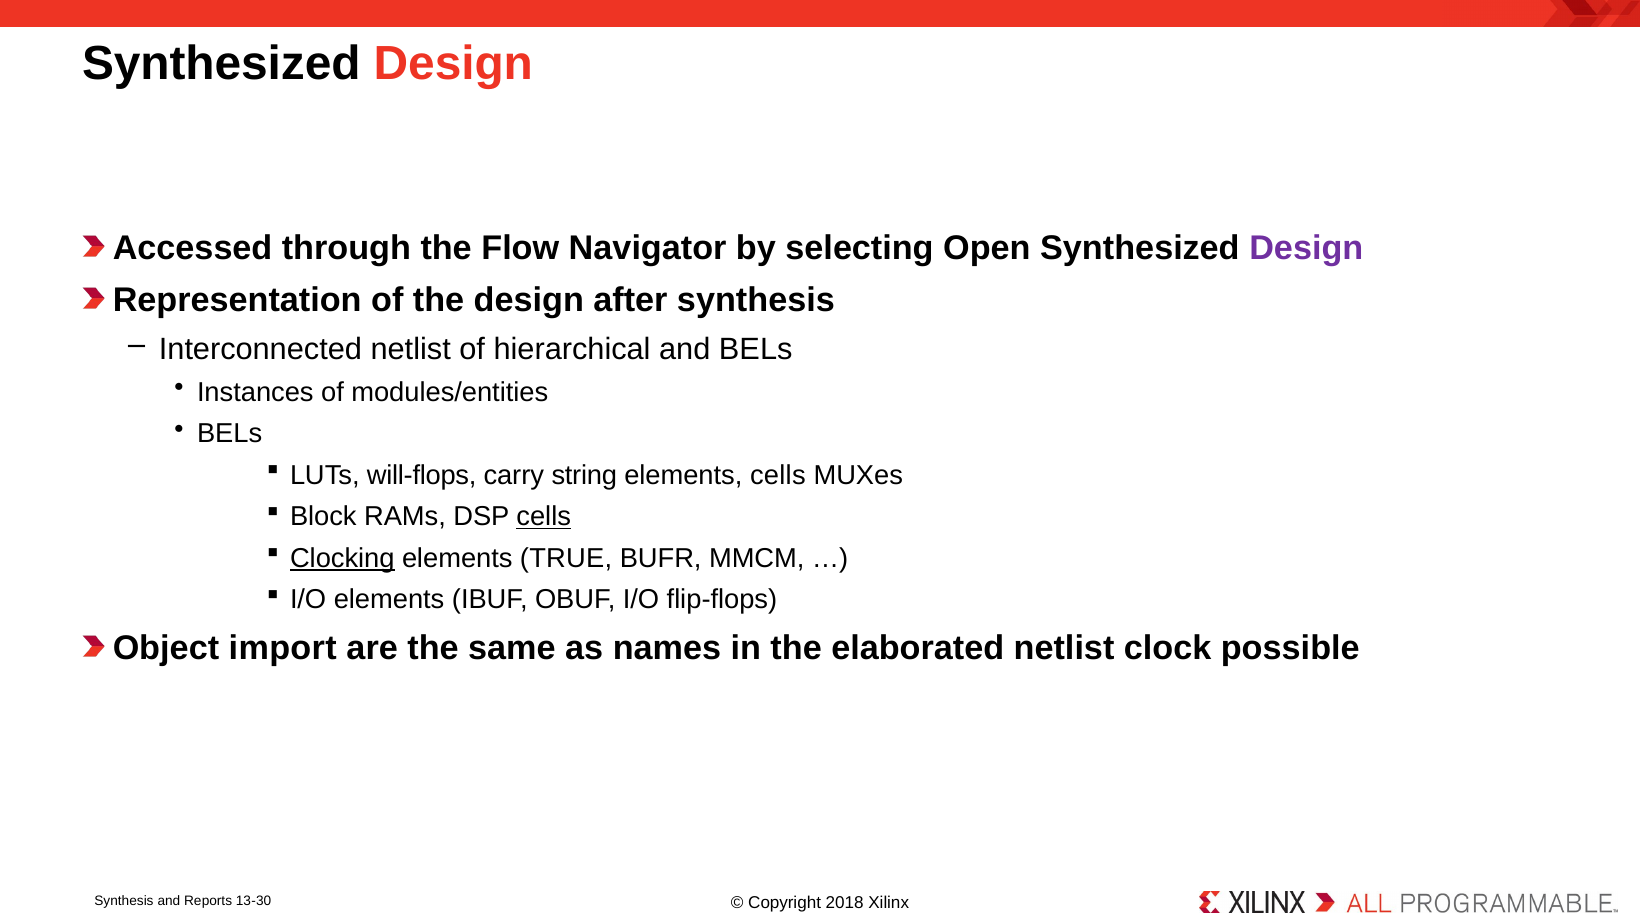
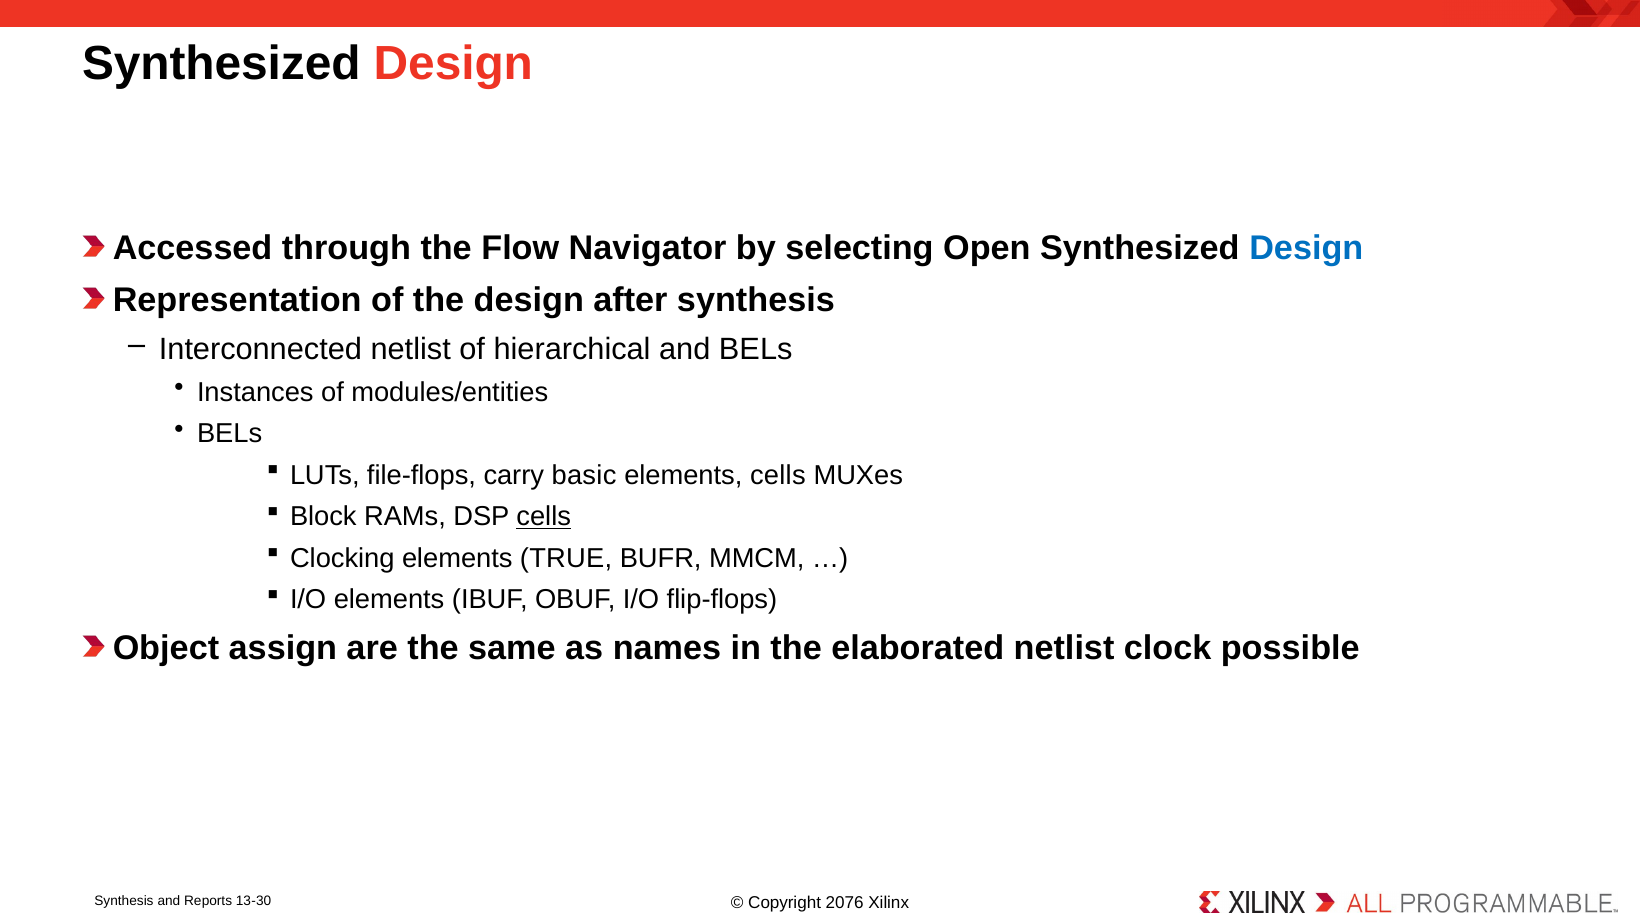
Design at (1306, 248) colour: purple -> blue
will-flops: will-flops -> file-flops
string: string -> basic
Clocking underline: present -> none
import: import -> assign
2018: 2018 -> 2076
